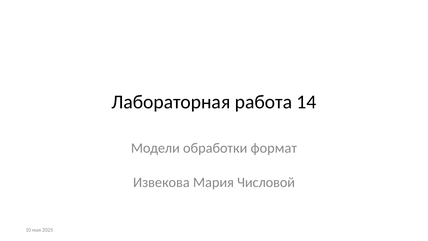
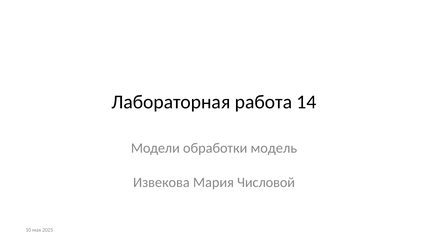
формат: формат -> модель
